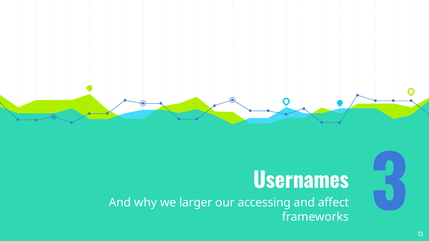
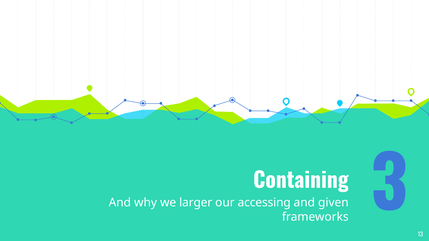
Usernames: Usernames -> Containing
affect: affect -> given
